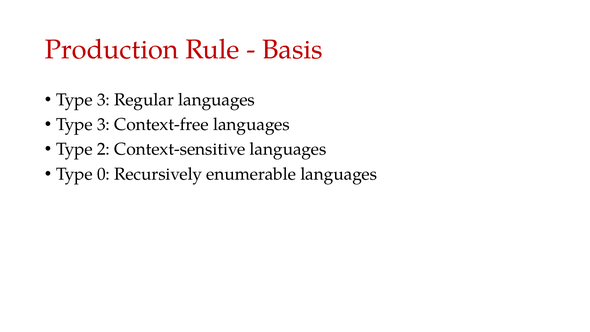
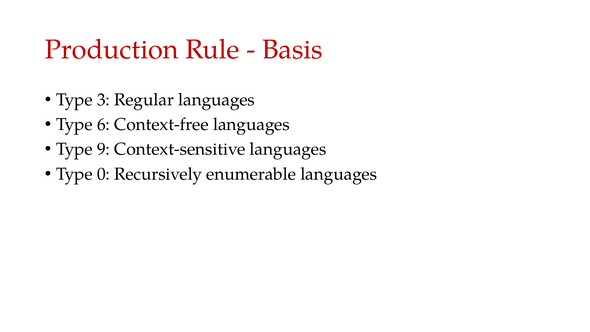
3 at (103, 124): 3 -> 6
2: 2 -> 9
